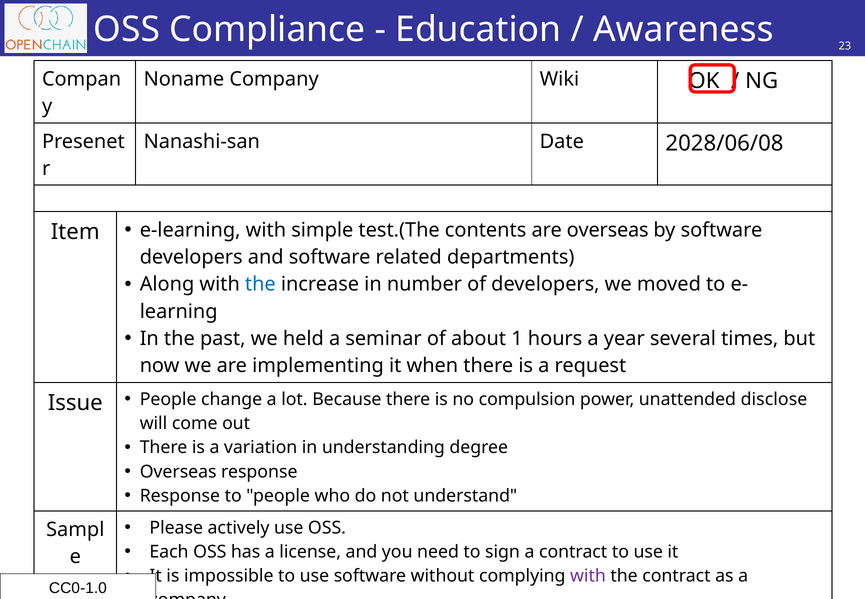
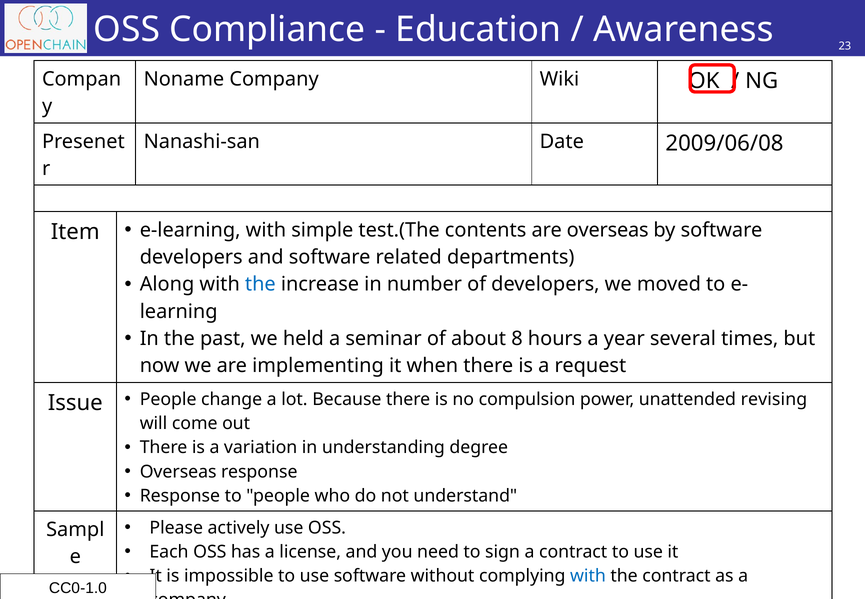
2028/06/08: 2028/06/08 -> 2009/06/08
1: 1 -> 8
disclose: disclose -> revising
with at (588, 576) colour: purple -> blue
